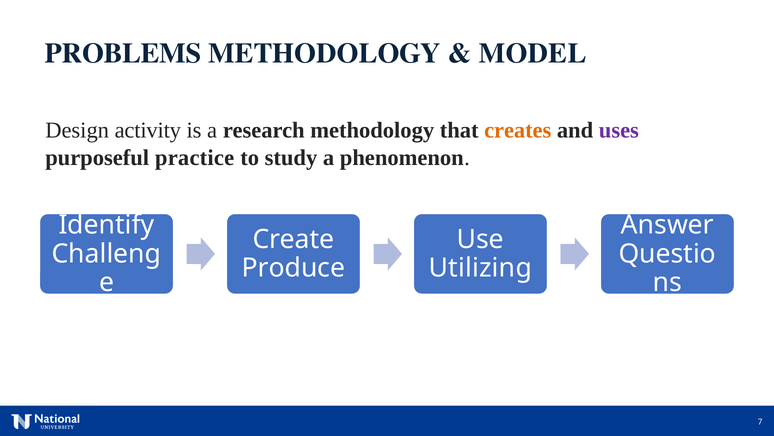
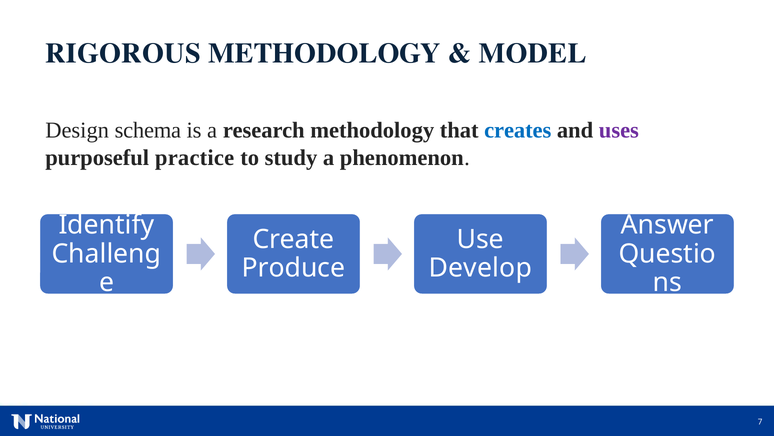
PROBLEMS: PROBLEMS -> RIGOROUS
activity: activity -> schema
creates colour: orange -> blue
Utilizing: Utilizing -> Develop
